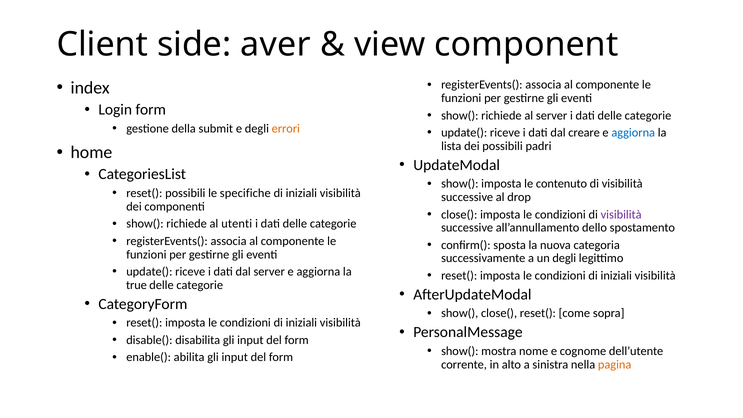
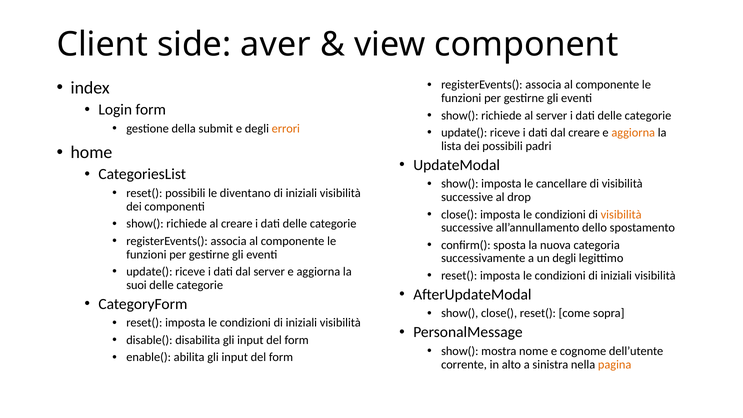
aggiorna at (633, 133) colour: blue -> orange
contenuto: contenuto -> cancellare
specifiche: specifiche -> diventano
visibilità at (621, 214) colour: purple -> orange
al utenti: utenti -> creare
true: true -> suoi
